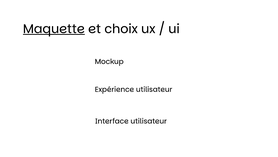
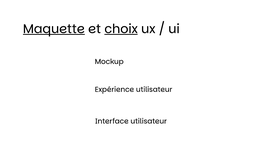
choix underline: none -> present
